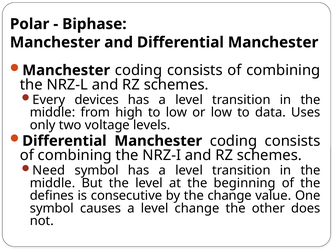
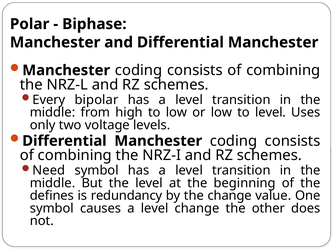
devices: devices -> bipolar
to data: data -> level
consecutive: consecutive -> redundancy
